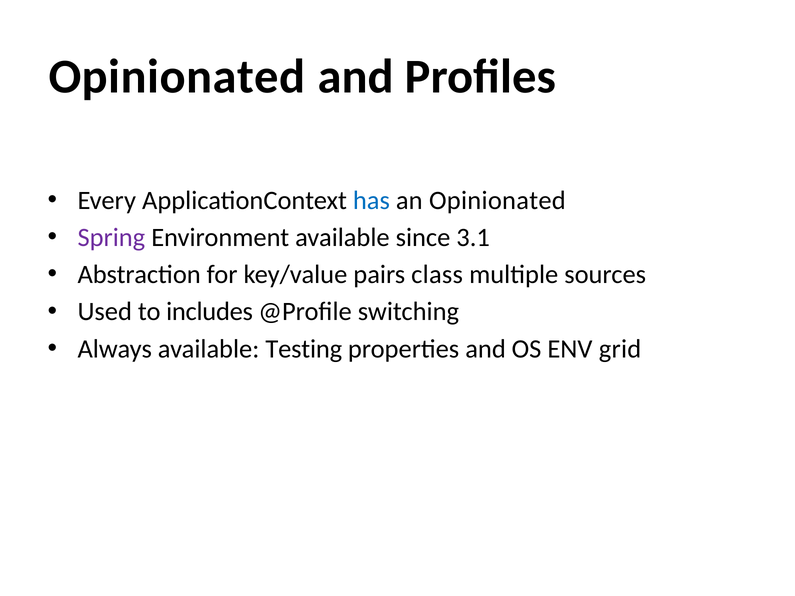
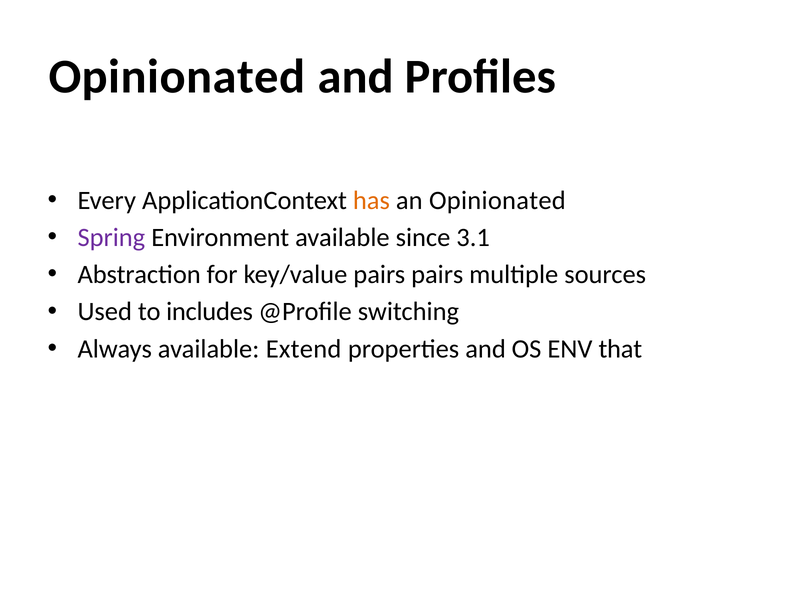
has colour: blue -> orange
pairs class: class -> pairs
Testing: Testing -> Extend
grid: grid -> that
